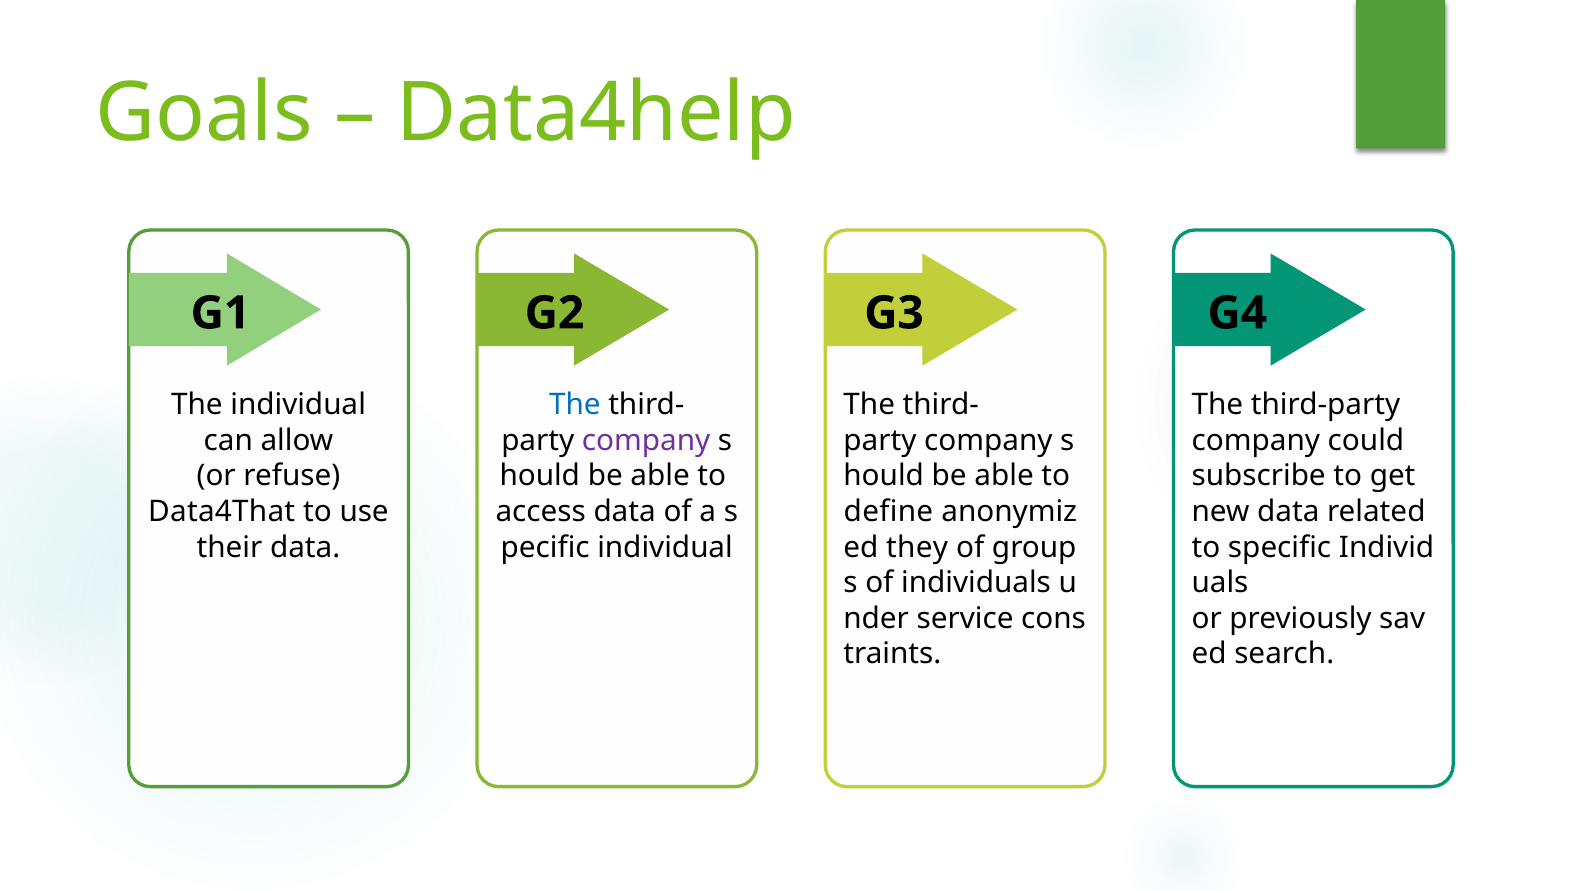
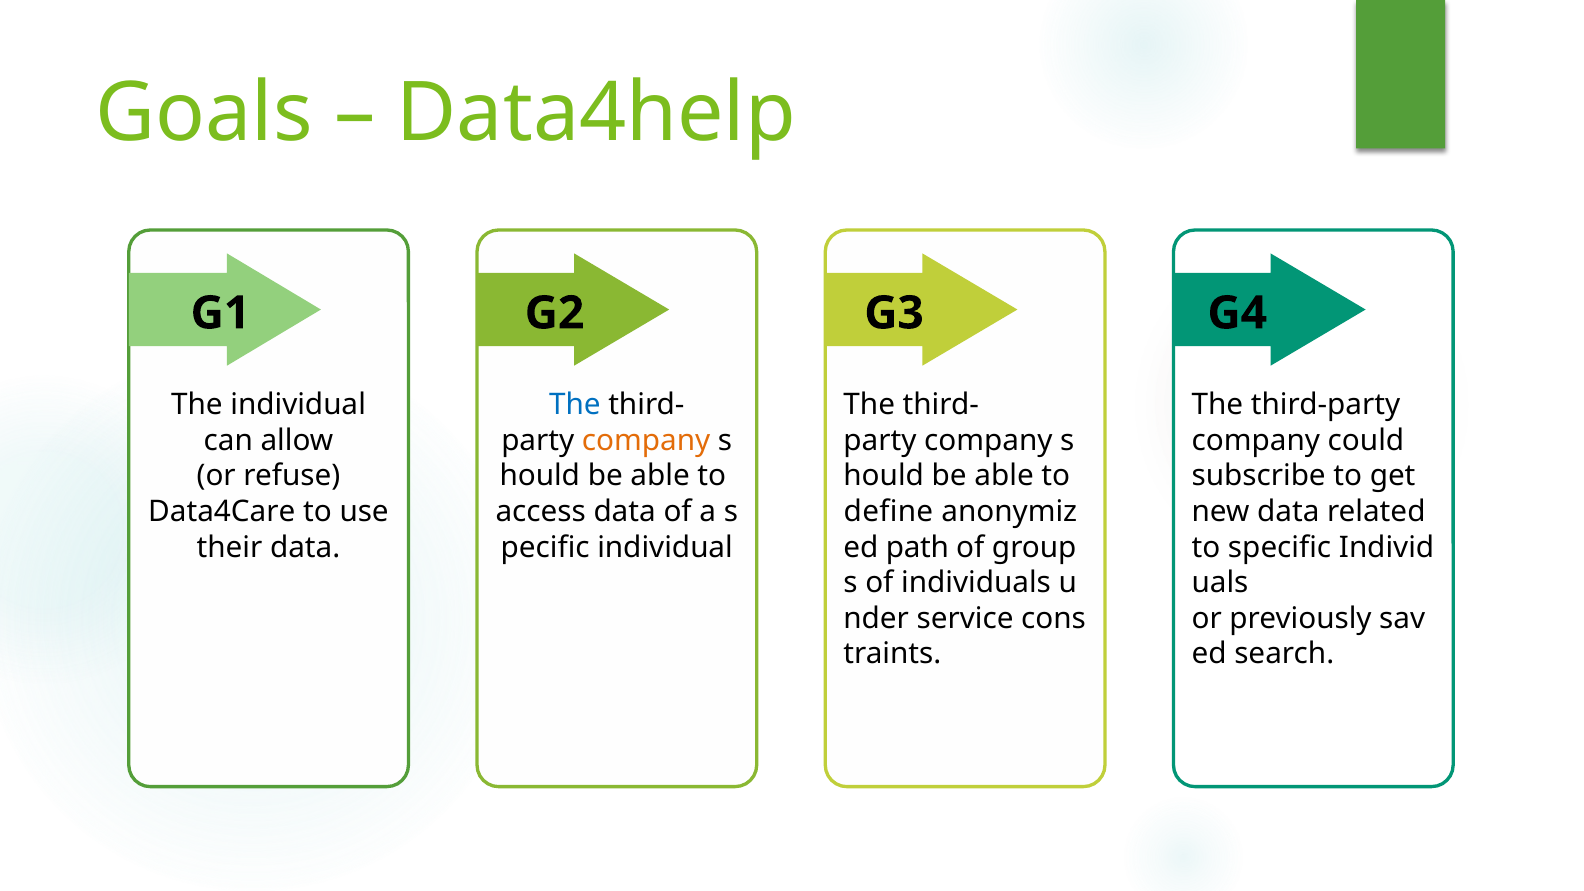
company at (646, 440) colour: purple -> orange
Data4That: Data4That -> Data4Care
they: they -> path
